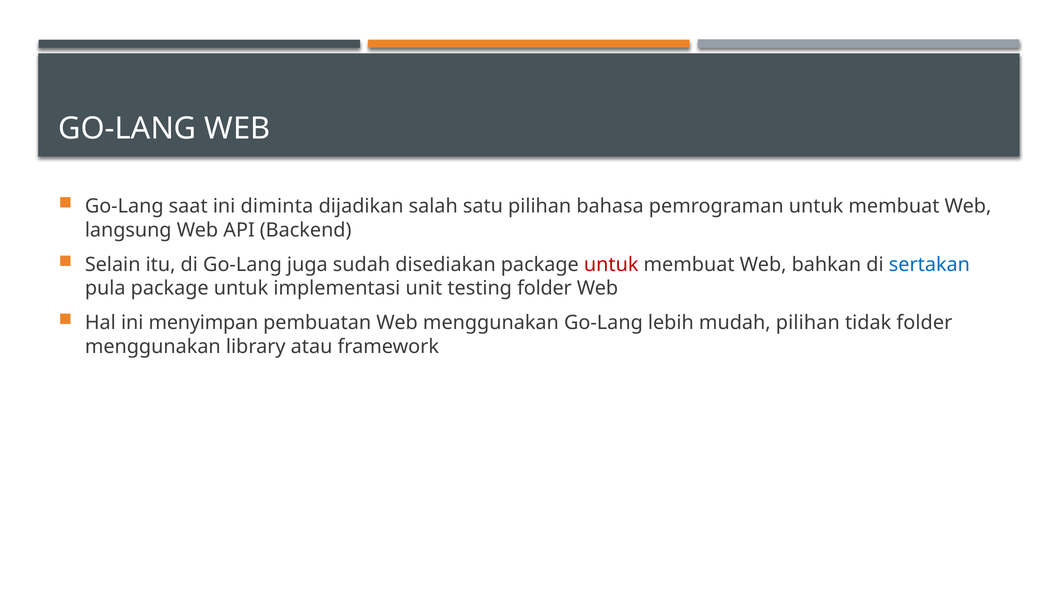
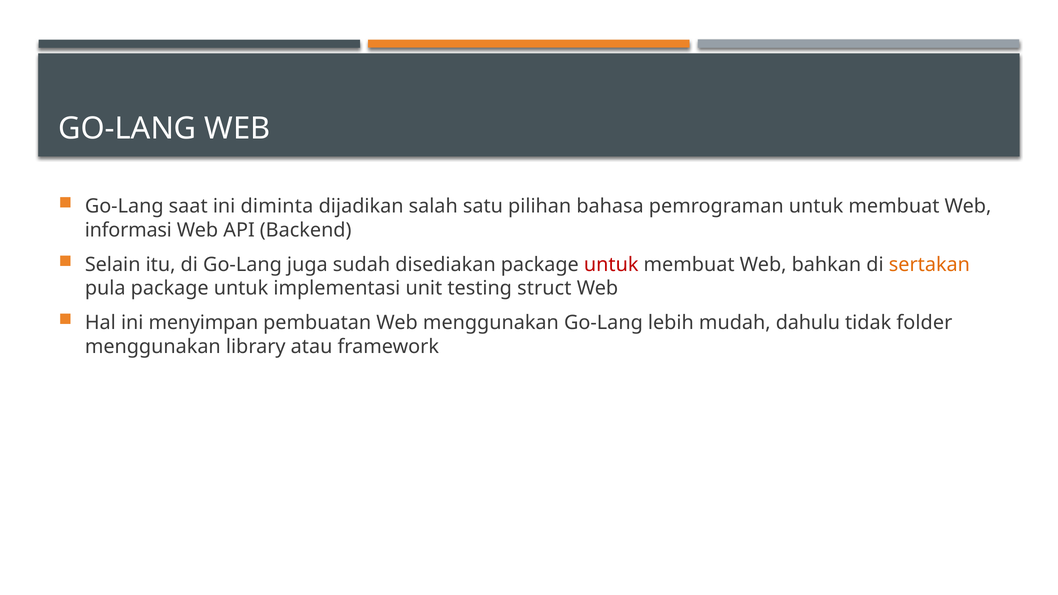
langsung: langsung -> informasi
sertakan colour: blue -> orange
testing folder: folder -> struct
mudah pilihan: pilihan -> dahulu
